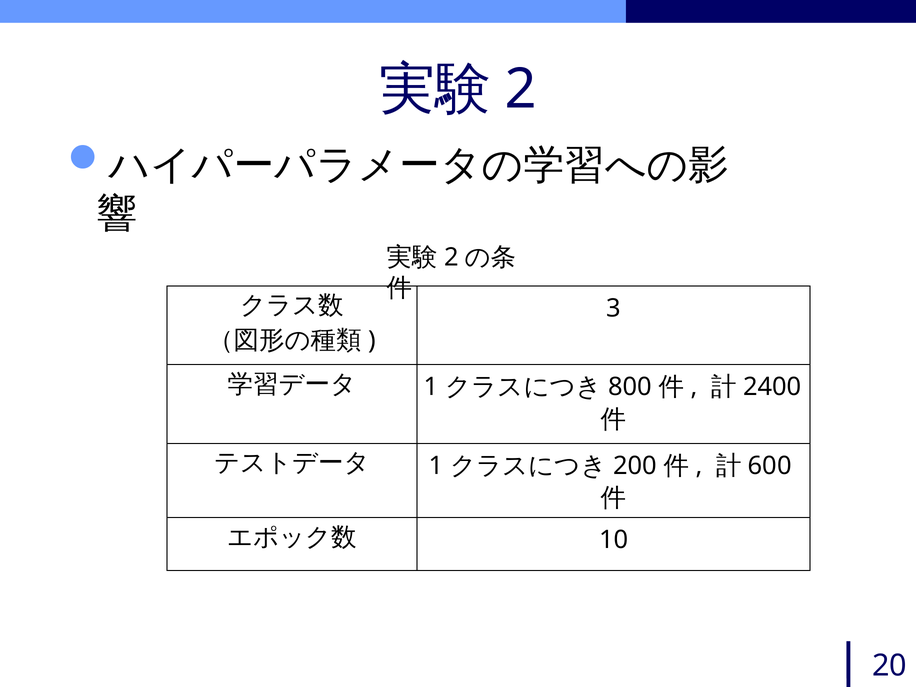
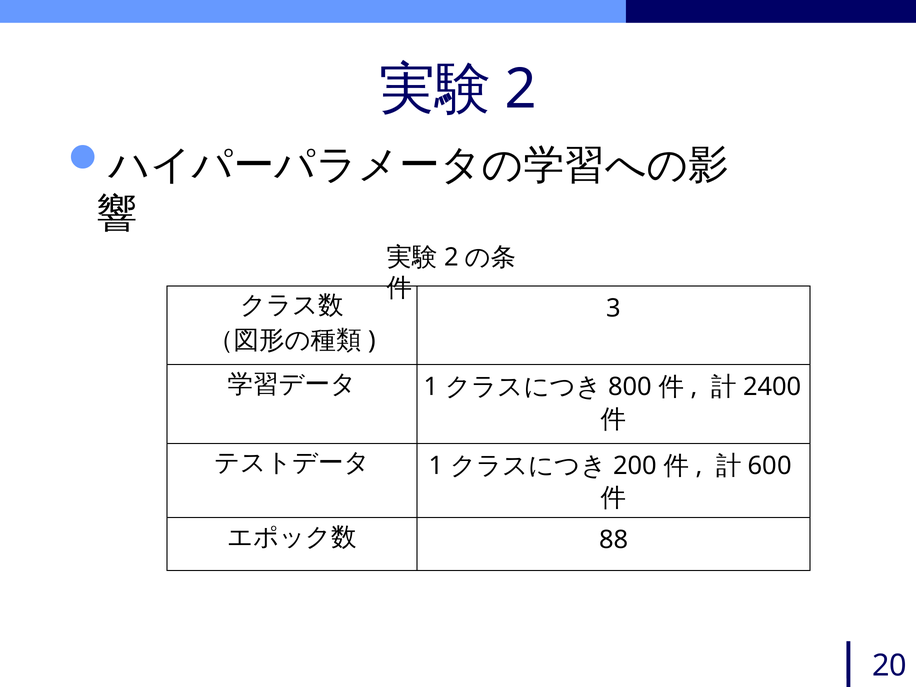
10: 10 -> 88
